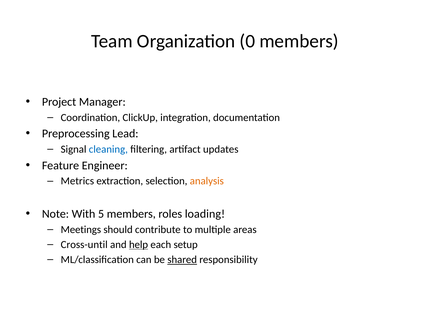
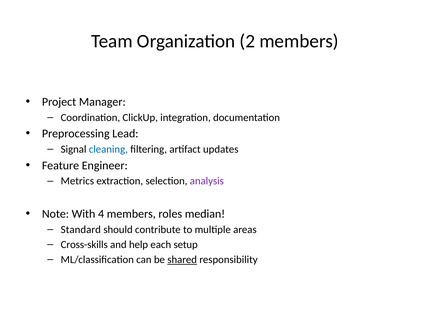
0: 0 -> 2
analysis colour: orange -> purple
5: 5 -> 4
loading: loading -> median
Meetings: Meetings -> Standard
Cross-until: Cross-until -> Cross-skills
help underline: present -> none
